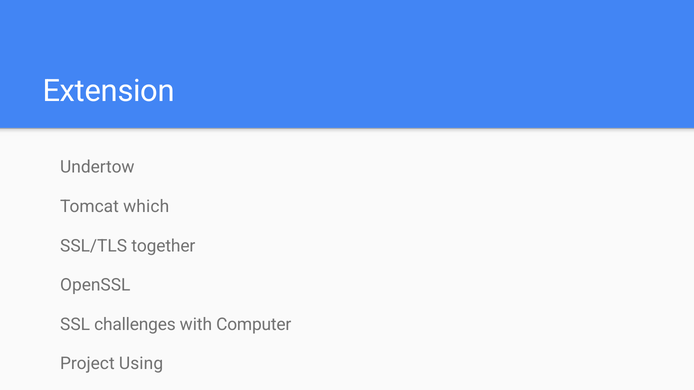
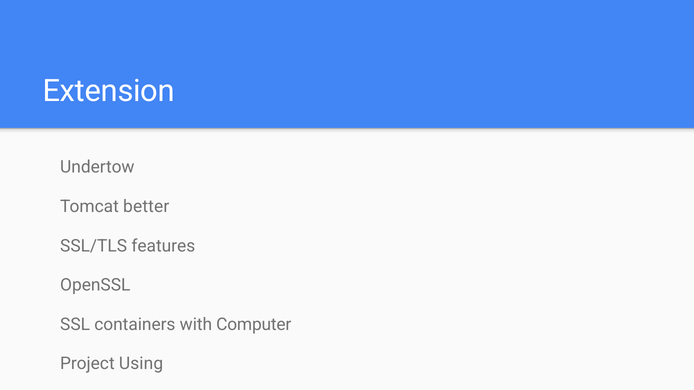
which: which -> better
together: together -> features
challenges: challenges -> containers
